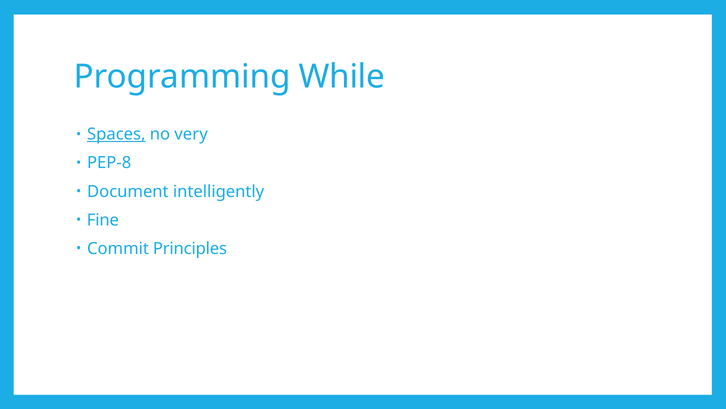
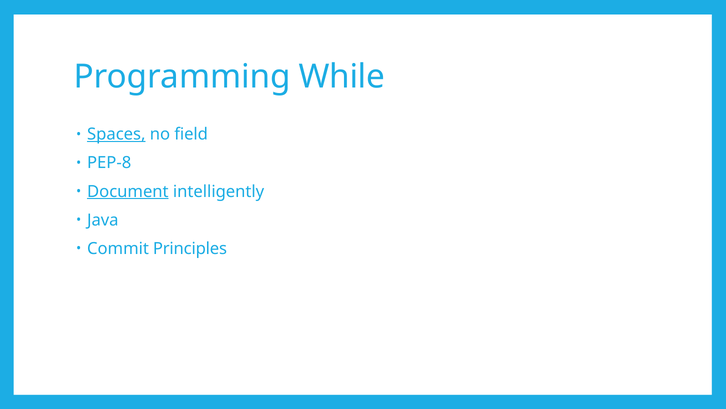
very: very -> field
Document underline: none -> present
Fine: Fine -> Java
